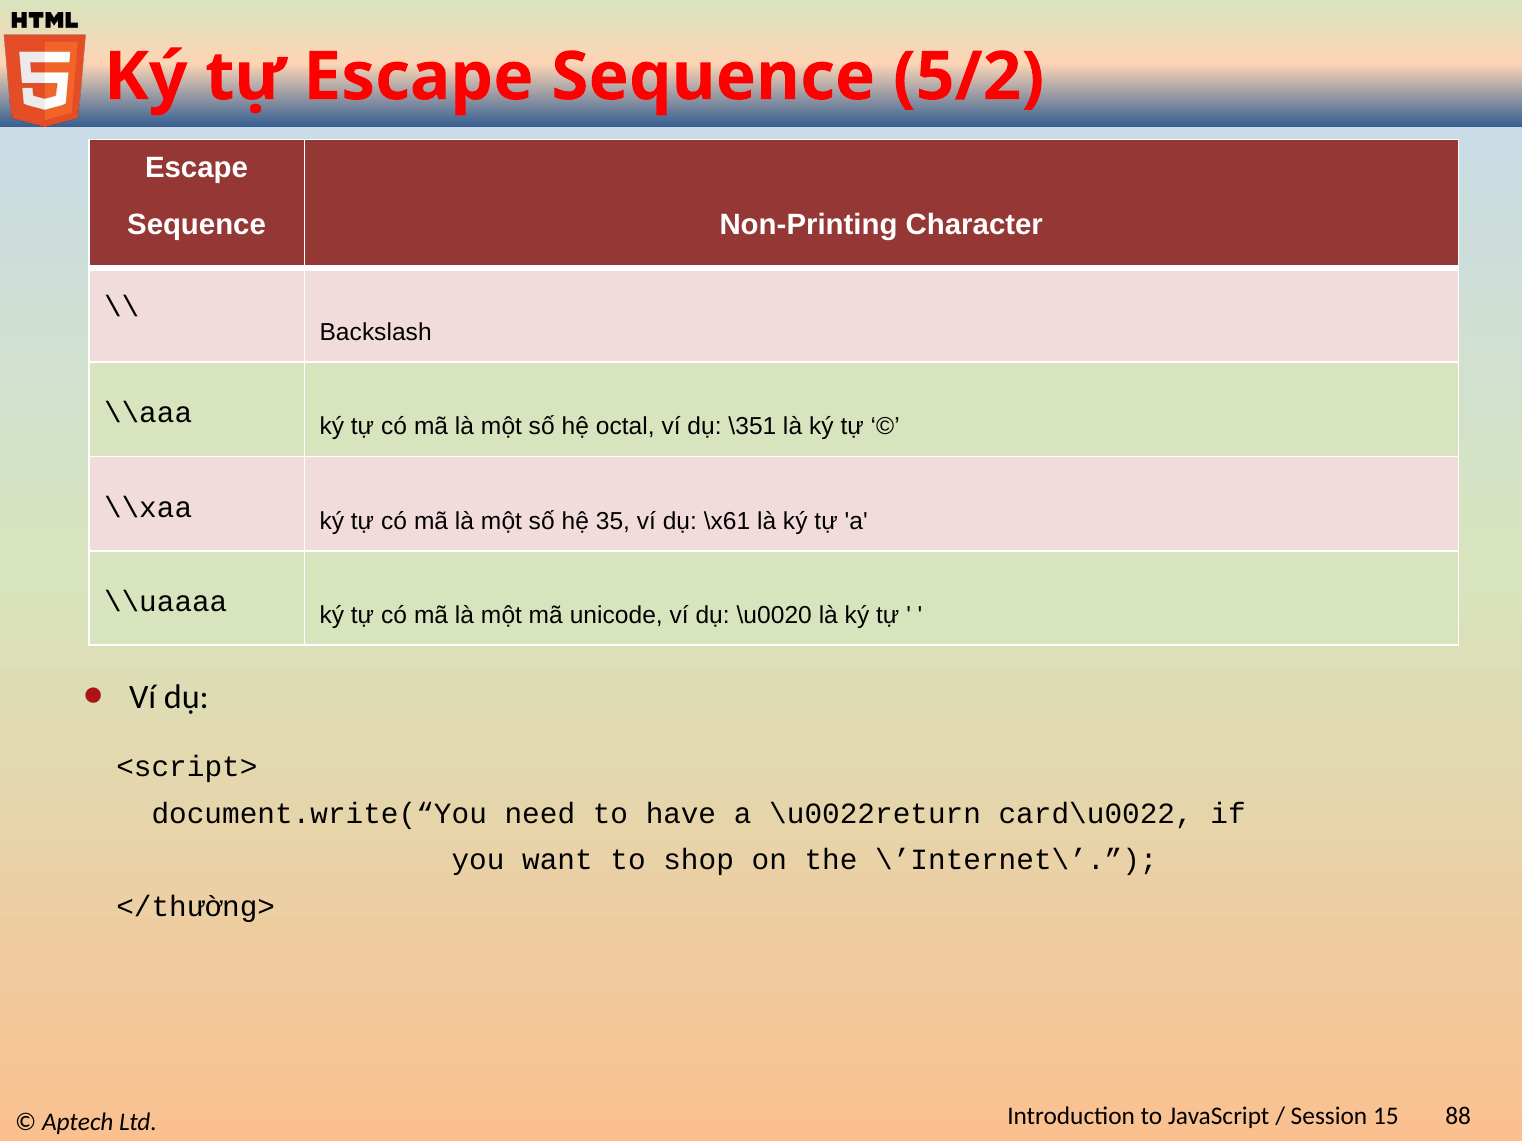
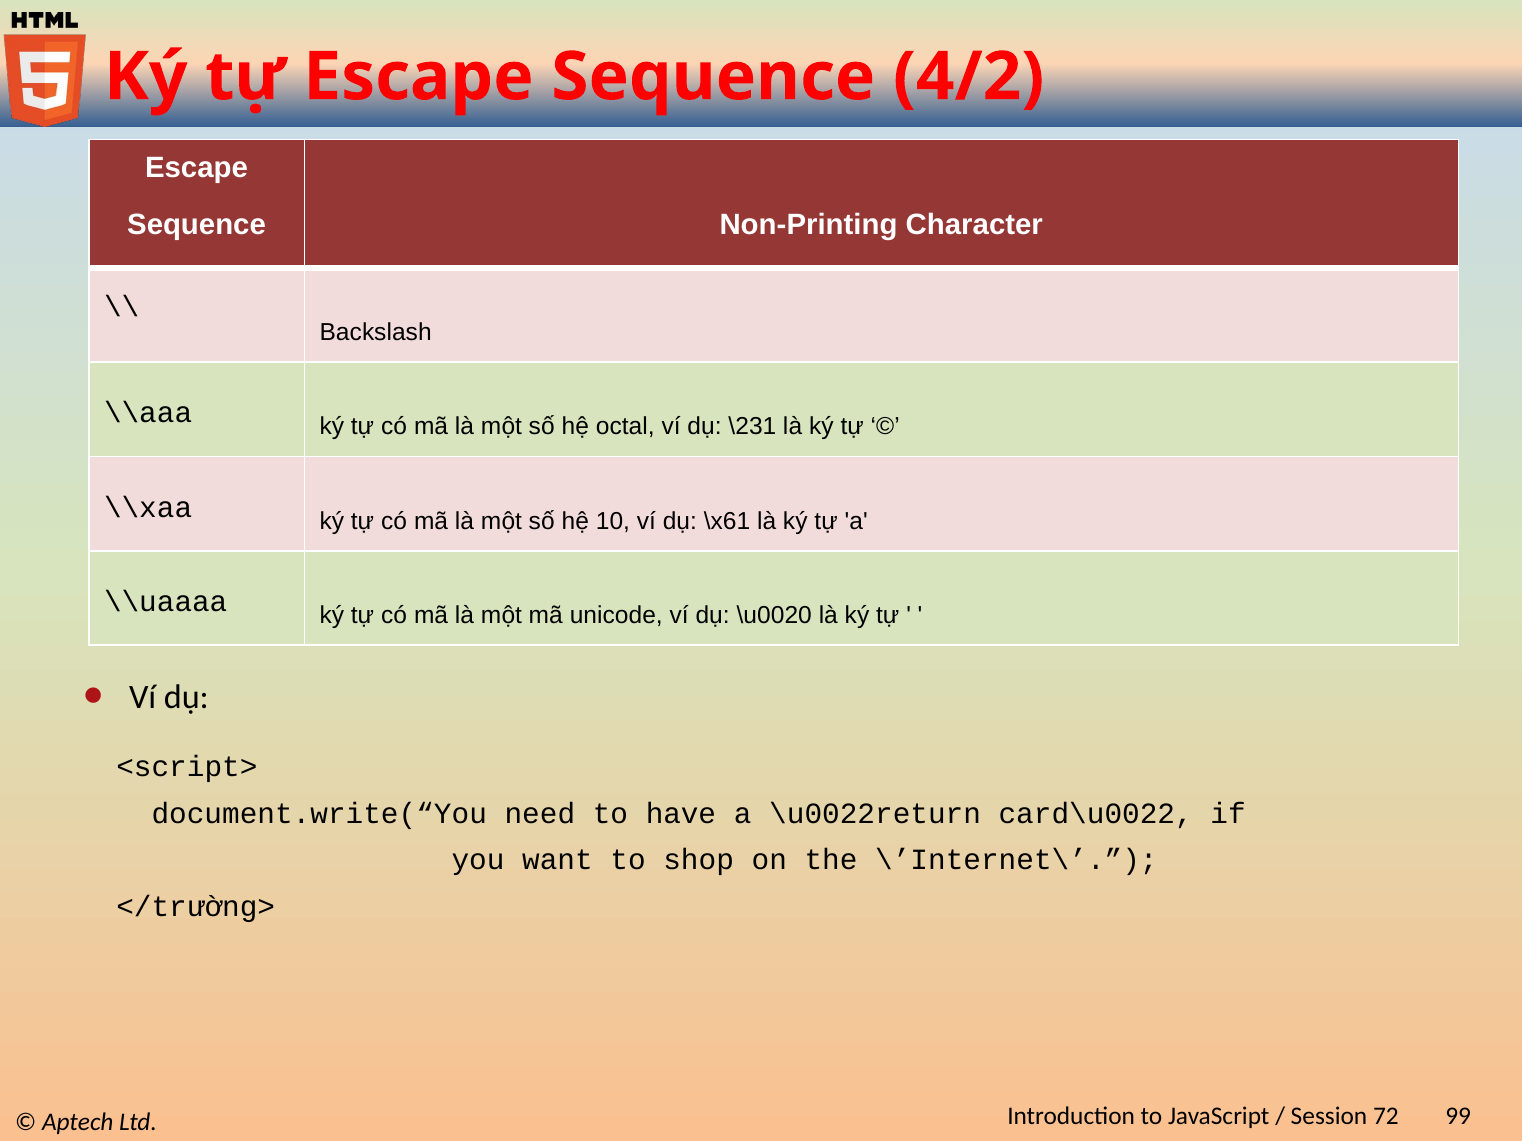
5/2: 5/2 -> 4/2
\351: \351 -> \231
35: 35 -> 10
</thường>: </thường> -> </trường>
15: 15 -> 72
88: 88 -> 99
